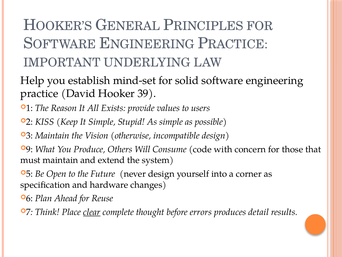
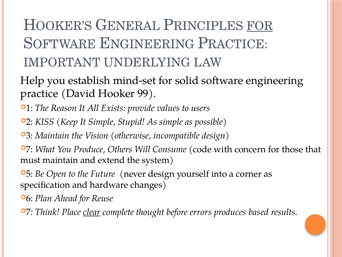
FOR at (260, 26) underline: none -> present
39: 39 -> 99
9 at (30, 149): 9 -> 7
detail: detail -> based
